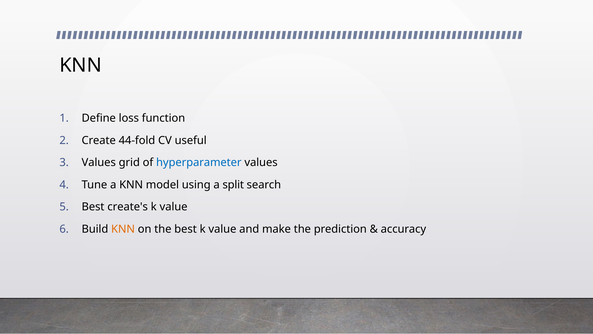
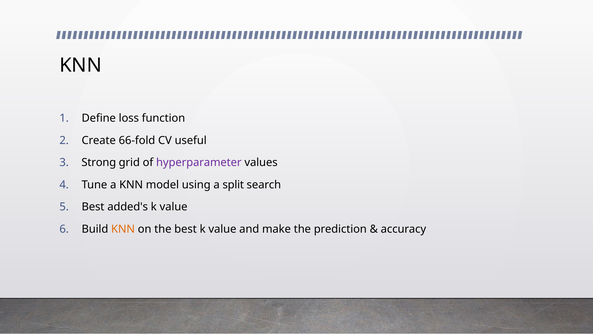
44-fold: 44-fold -> 66-fold
Values at (99, 162): Values -> Strong
hyperparameter colour: blue -> purple
create's: create's -> added's
